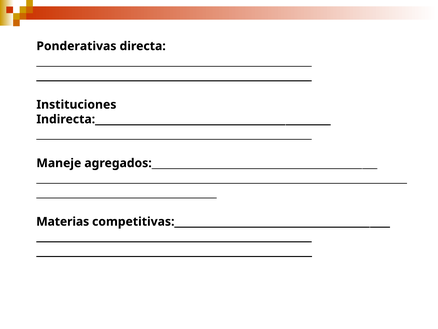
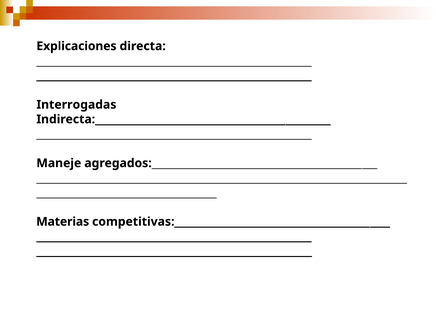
Ponderativas: Ponderativas -> Explicaciones
Instituciones: Instituciones -> Interrogadas
